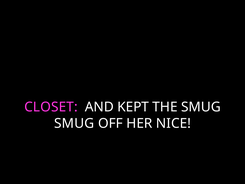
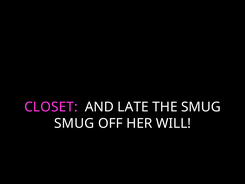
KEPT: KEPT -> LATE
NICE: NICE -> WILL
